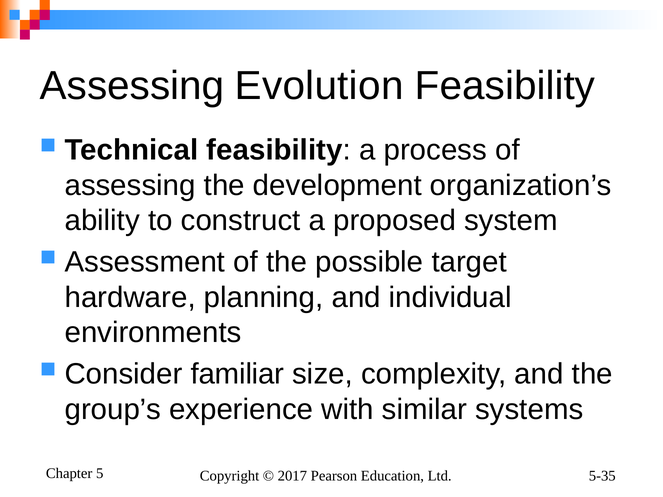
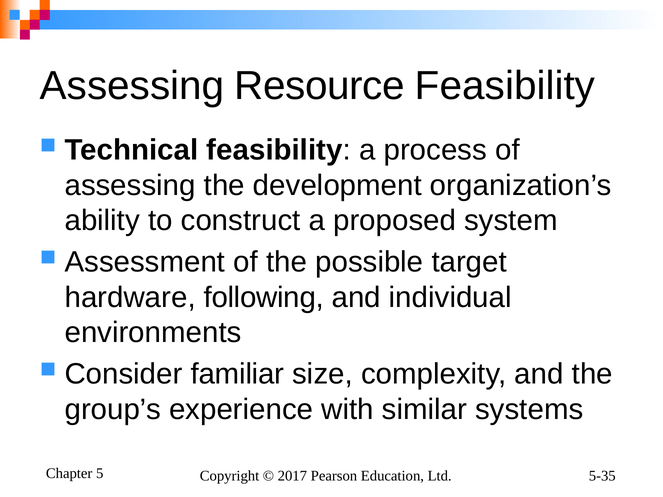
Evolution: Evolution -> Resource
planning: planning -> following
